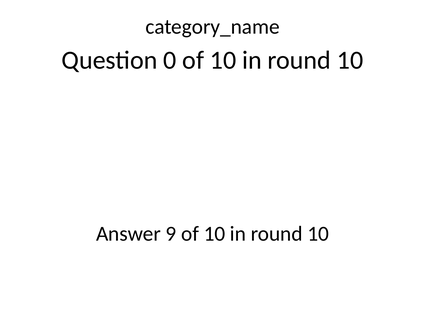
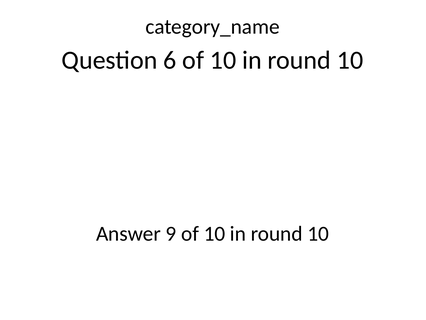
0: 0 -> 6
